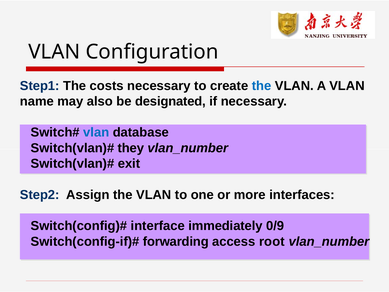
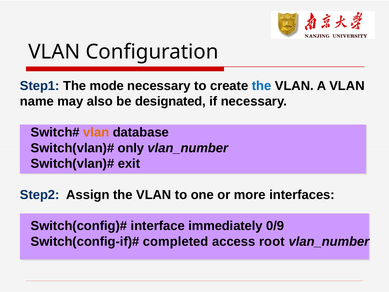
costs: costs -> mode
vlan at (96, 132) colour: blue -> orange
they: they -> only
forwarding: forwarding -> completed
